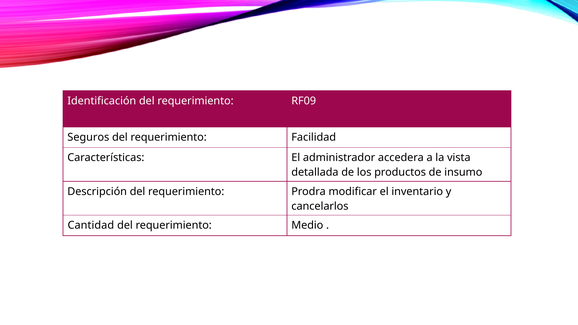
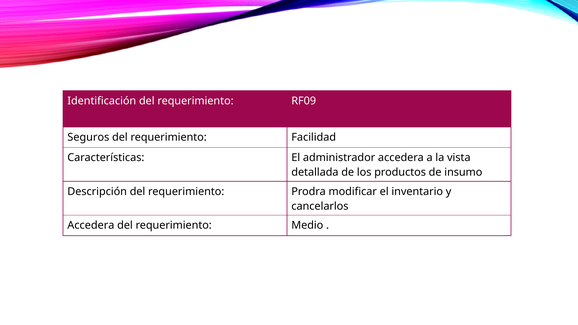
Cantidad at (91, 225): Cantidad -> Accedera
